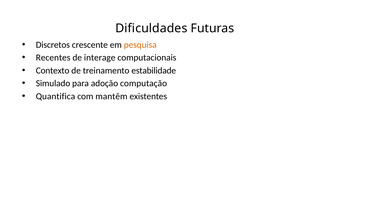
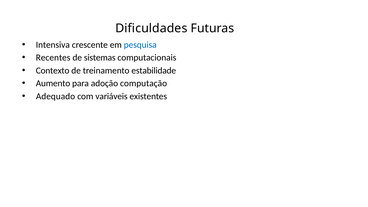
Discretos: Discretos -> Intensiva
pesquisa colour: orange -> blue
interage: interage -> sistemas
Simulado: Simulado -> Aumento
Quantifica: Quantifica -> Adequado
mantêm: mantêm -> variáveis
